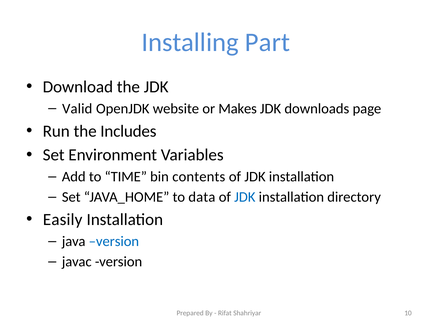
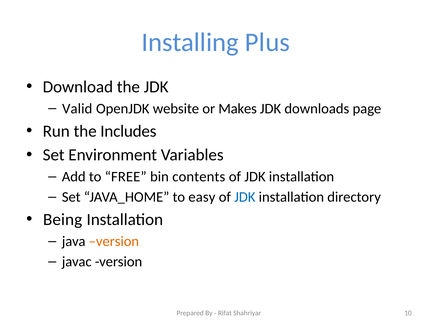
Part: Part -> Plus
TIME: TIME -> FREE
data: data -> easy
Easily: Easily -> Being
version at (114, 242) colour: blue -> orange
